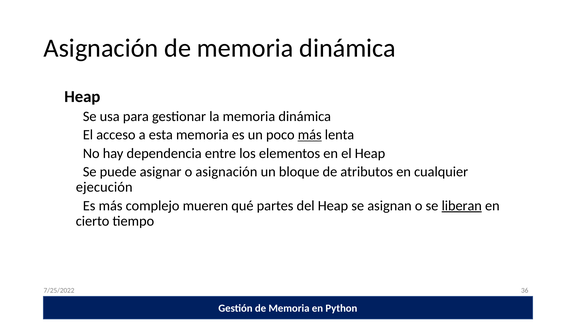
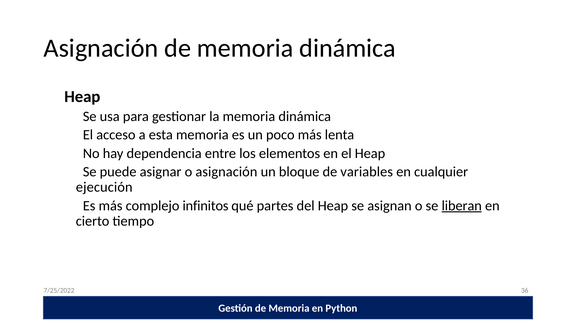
más at (310, 135) underline: present -> none
atributos: atributos -> variables
mueren: mueren -> infinitos
